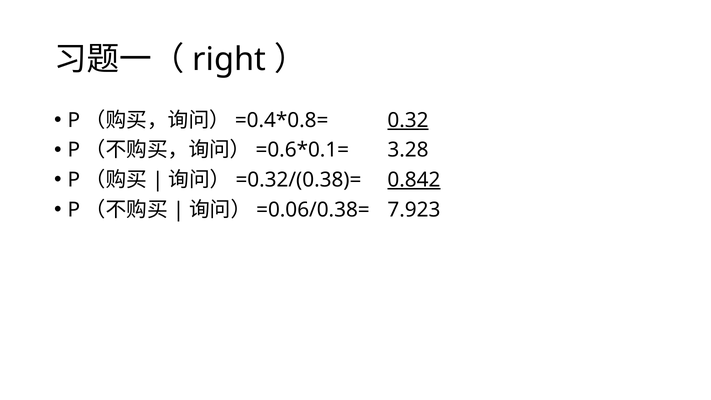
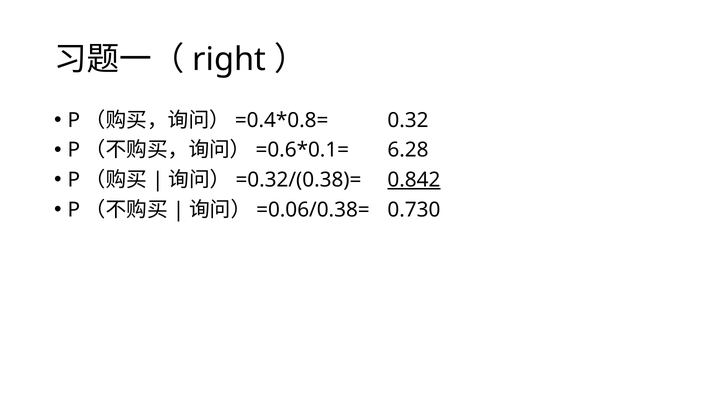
0.32 underline: present -> none
3.28: 3.28 -> 6.28
7.923: 7.923 -> 0.730
